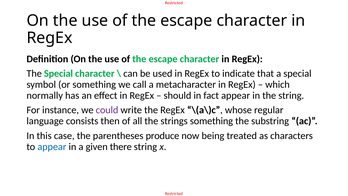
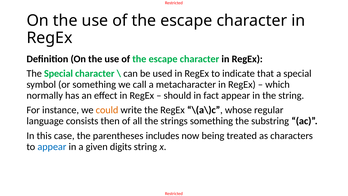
could colour: purple -> orange
produce: produce -> includes
there: there -> digits
